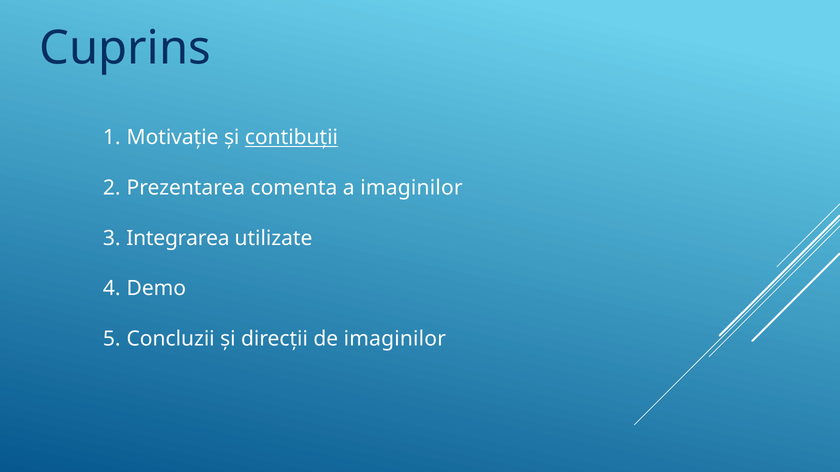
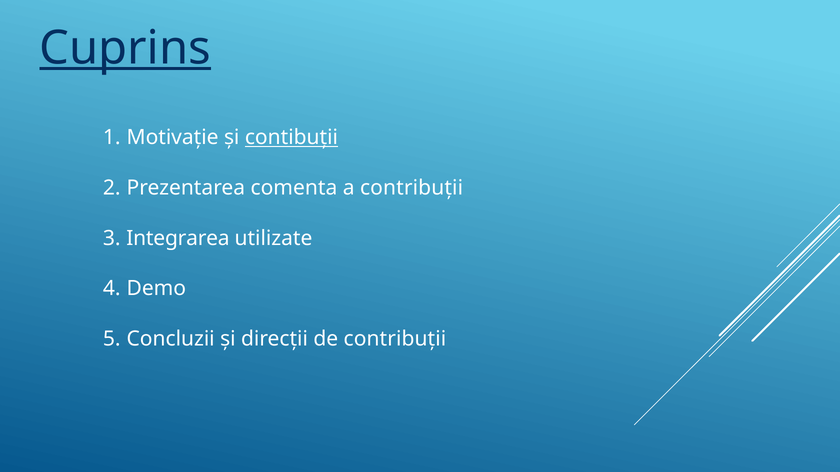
Cuprins underline: none -> present
a imaginilor: imaginilor -> contribuții
de imaginilor: imaginilor -> contribuții
